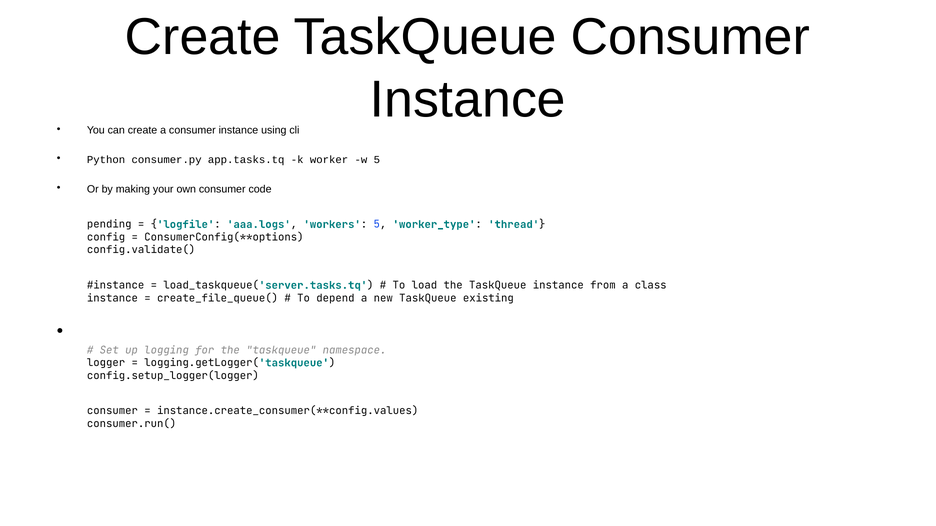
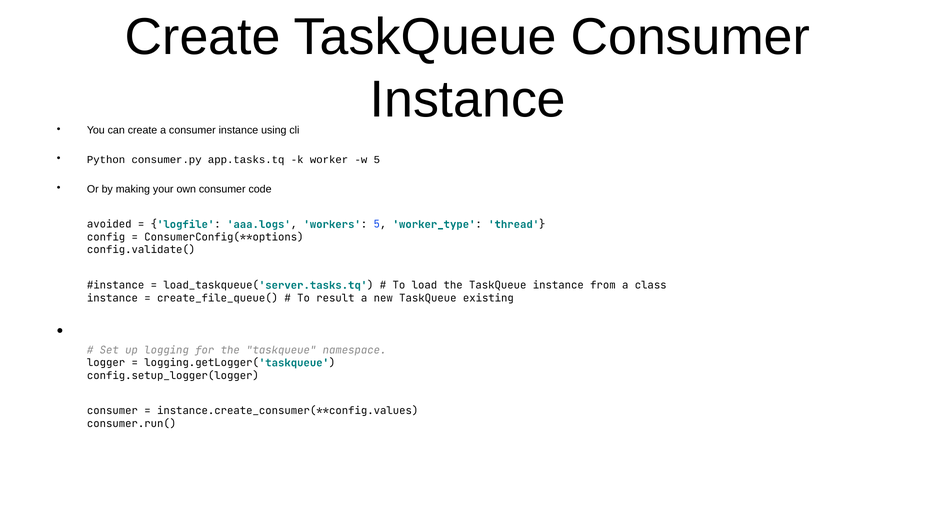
pending: pending -> avoided
depend: depend -> result
